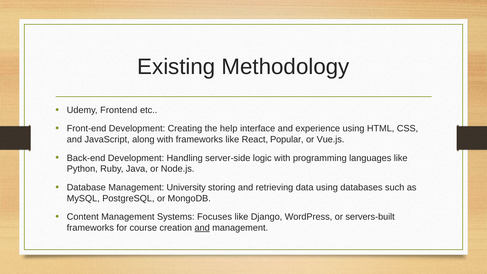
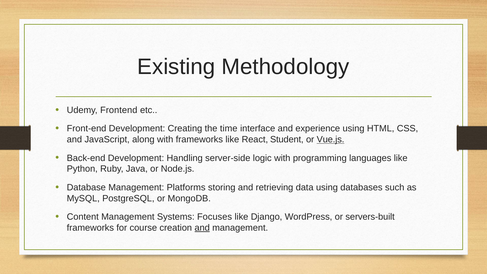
help: help -> time
Popular: Popular -> Student
Vue.js underline: none -> present
University: University -> Platforms
